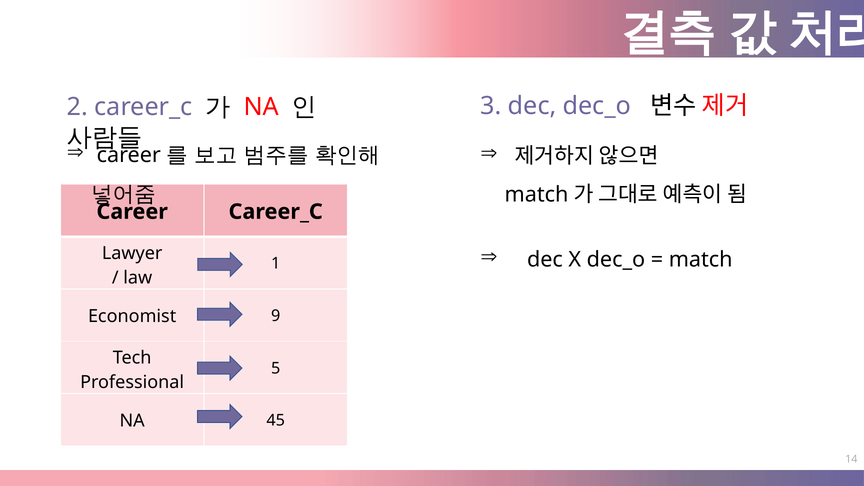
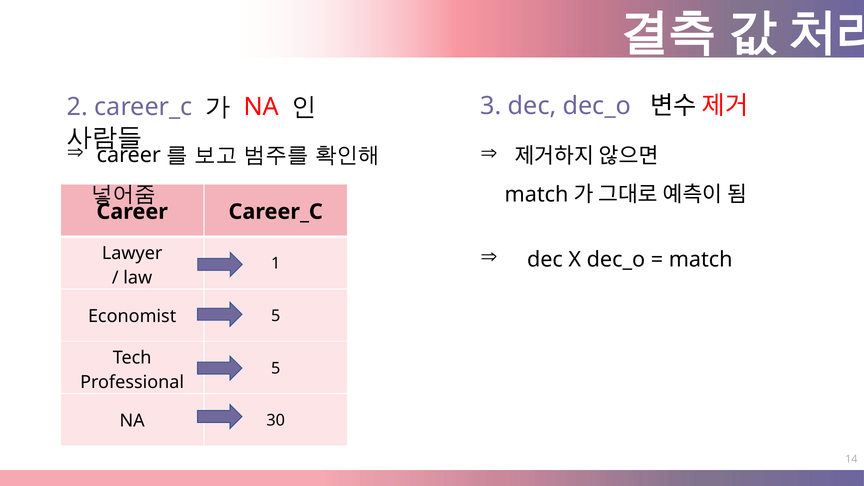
Economist 9: 9 -> 5
45: 45 -> 30
